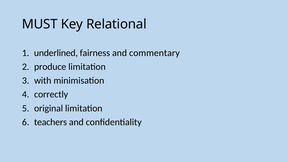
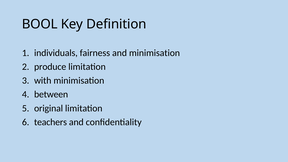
MUST: MUST -> BOOL
Relational: Relational -> Definition
underlined: underlined -> individuals
and commentary: commentary -> minimisation
correctly: correctly -> between
